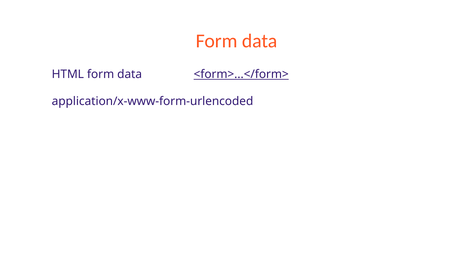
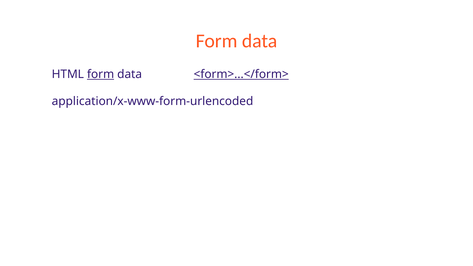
form at (101, 74) underline: none -> present
